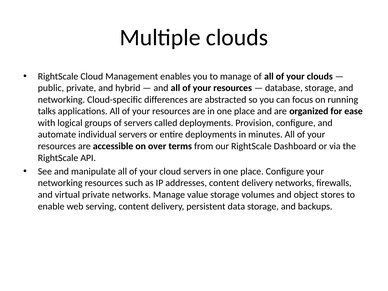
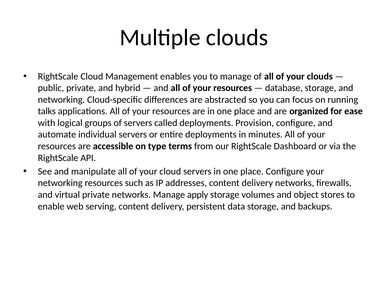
over: over -> type
value: value -> apply
